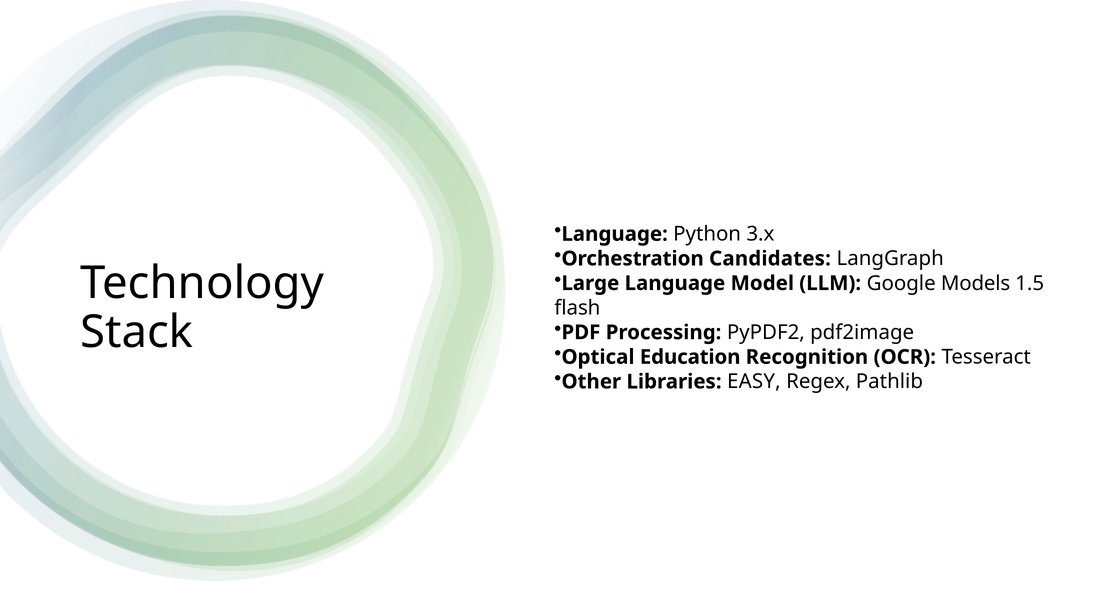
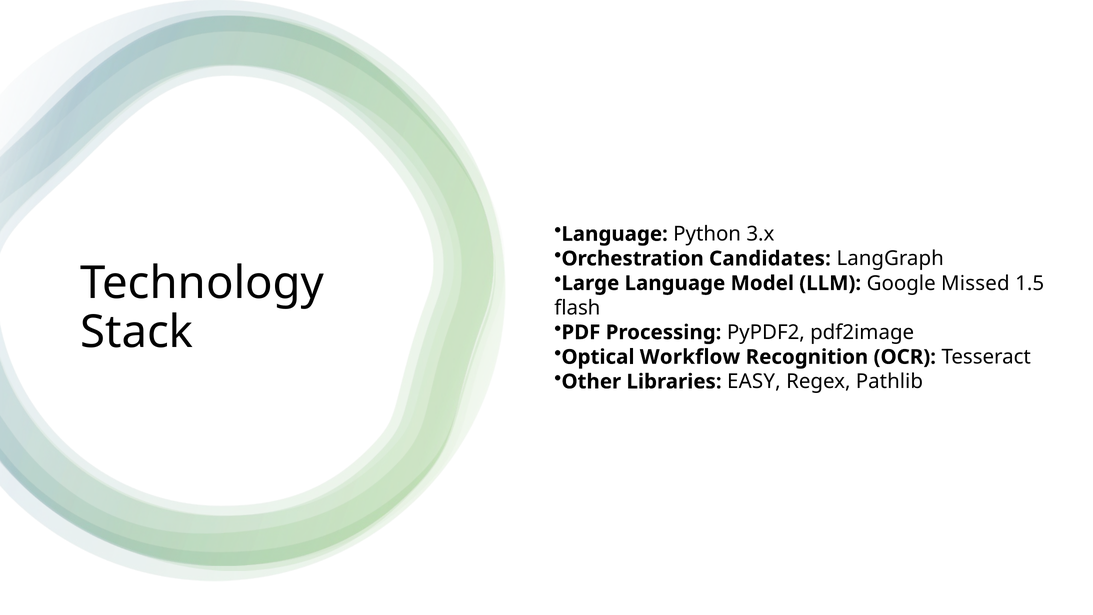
Models: Models -> Missed
Education: Education -> Workflow
